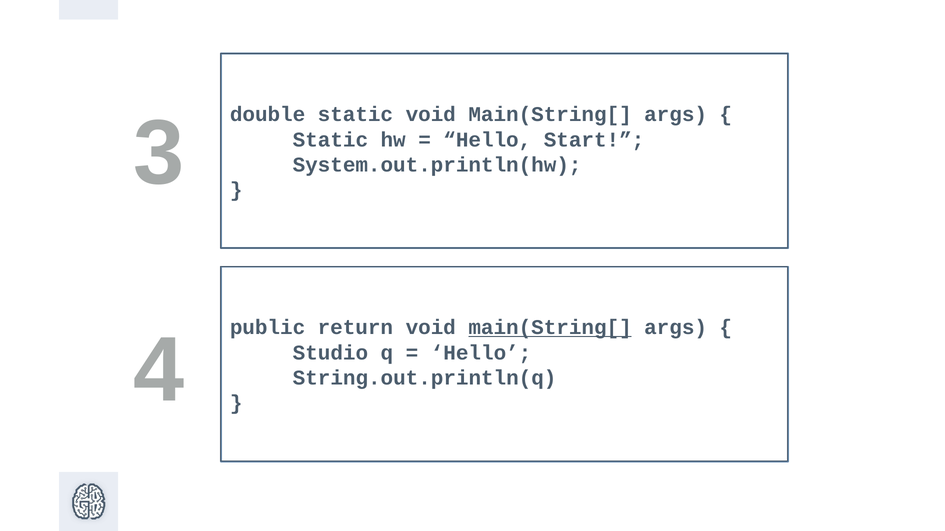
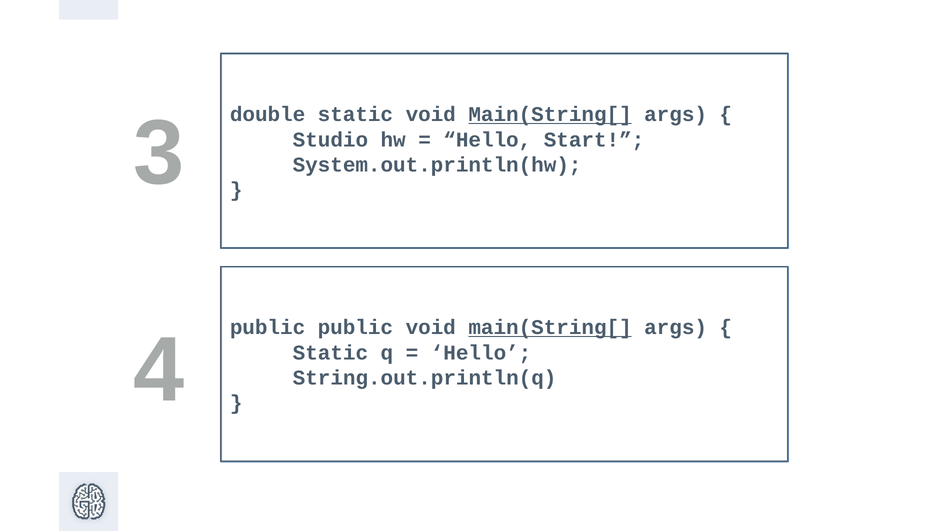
Main(String[ at (550, 115) underline: none -> present
Static at (330, 140): Static -> Studio
public return: return -> public
Studio at (330, 353): Studio -> Static
